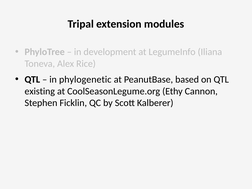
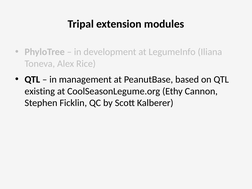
phylogenetic: phylogenetic -> management
